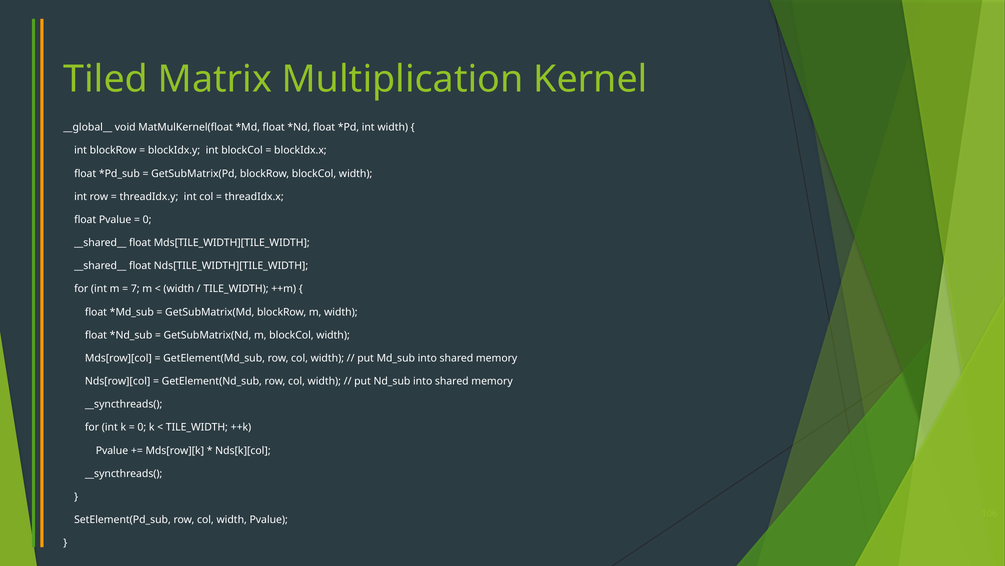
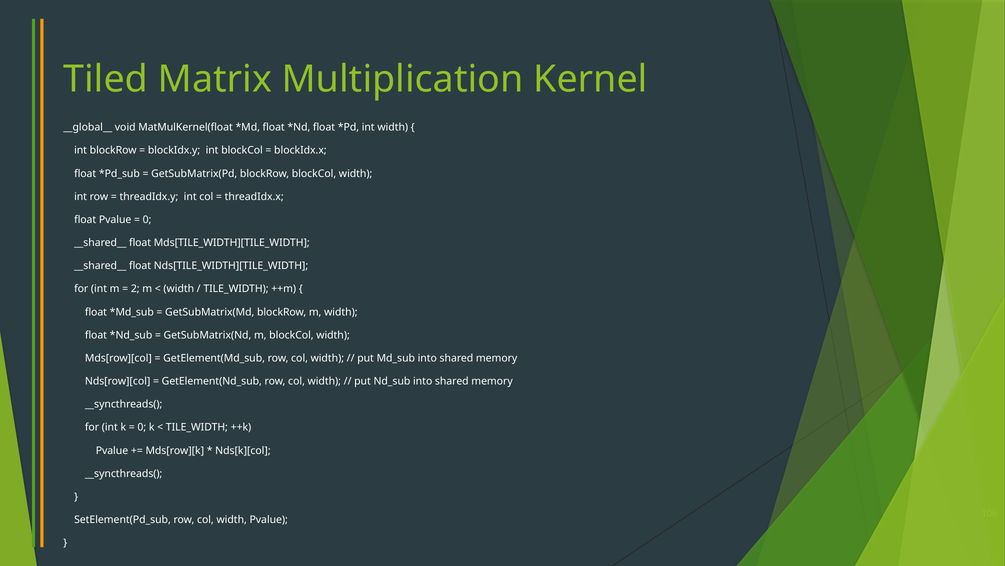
7: 7 -> 2
